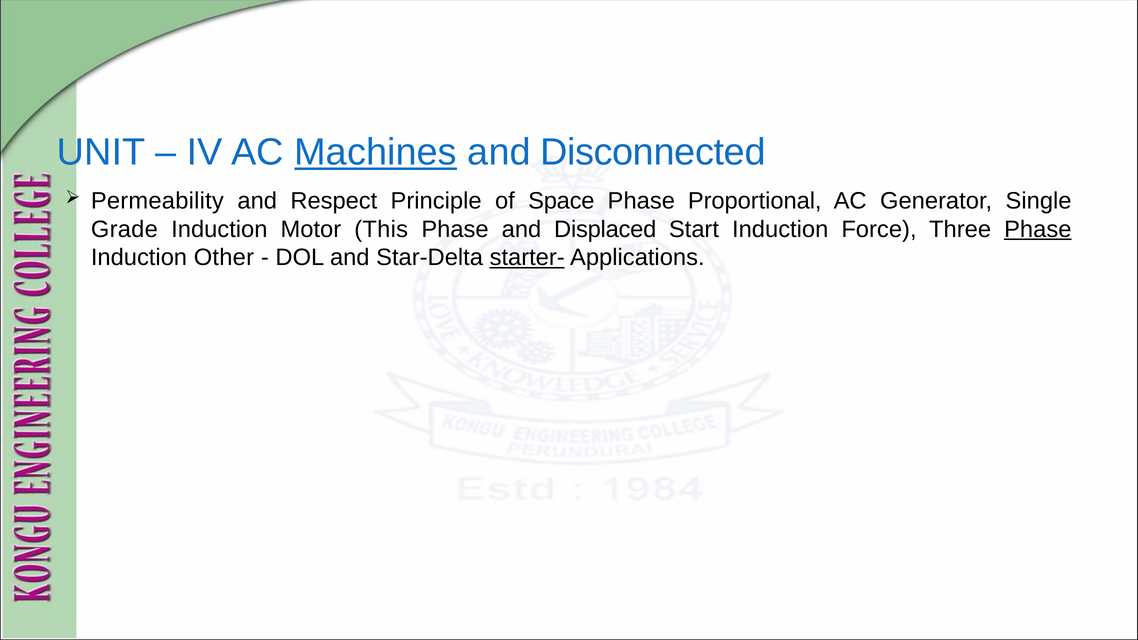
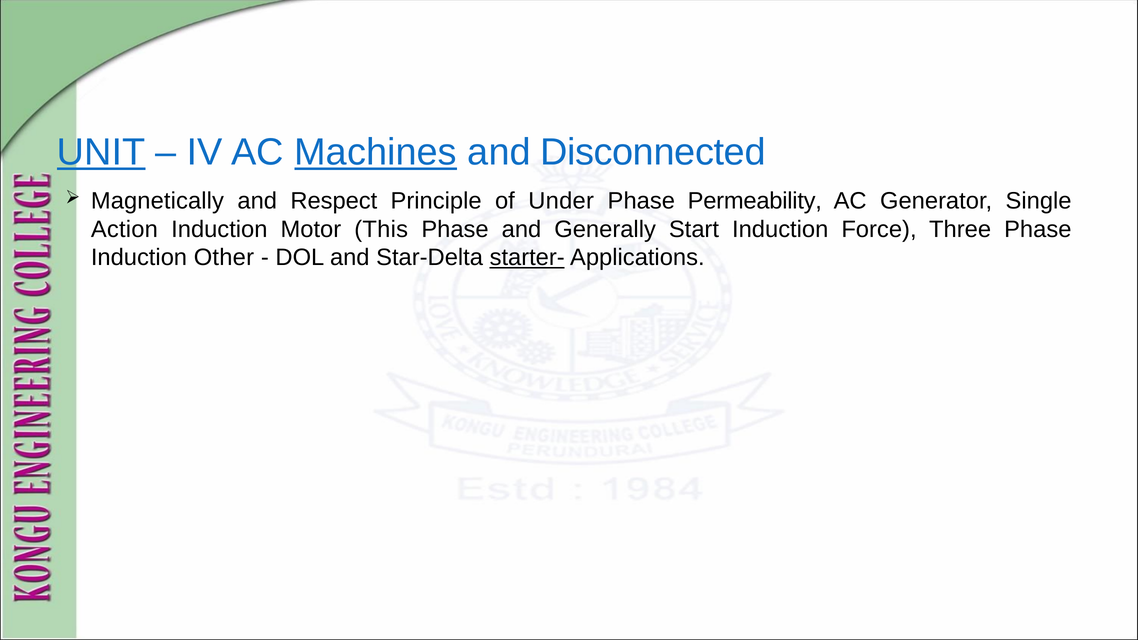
UNIT underline: none -> present
Permeability: Permeability -> Magnetically
Space: Space -> Under
Proportional: Proportional -> Permeability
Grade: Grade -> Action
Displaced: Displaced -> Generally
Phase at (1038, 229) underline: present -> none
